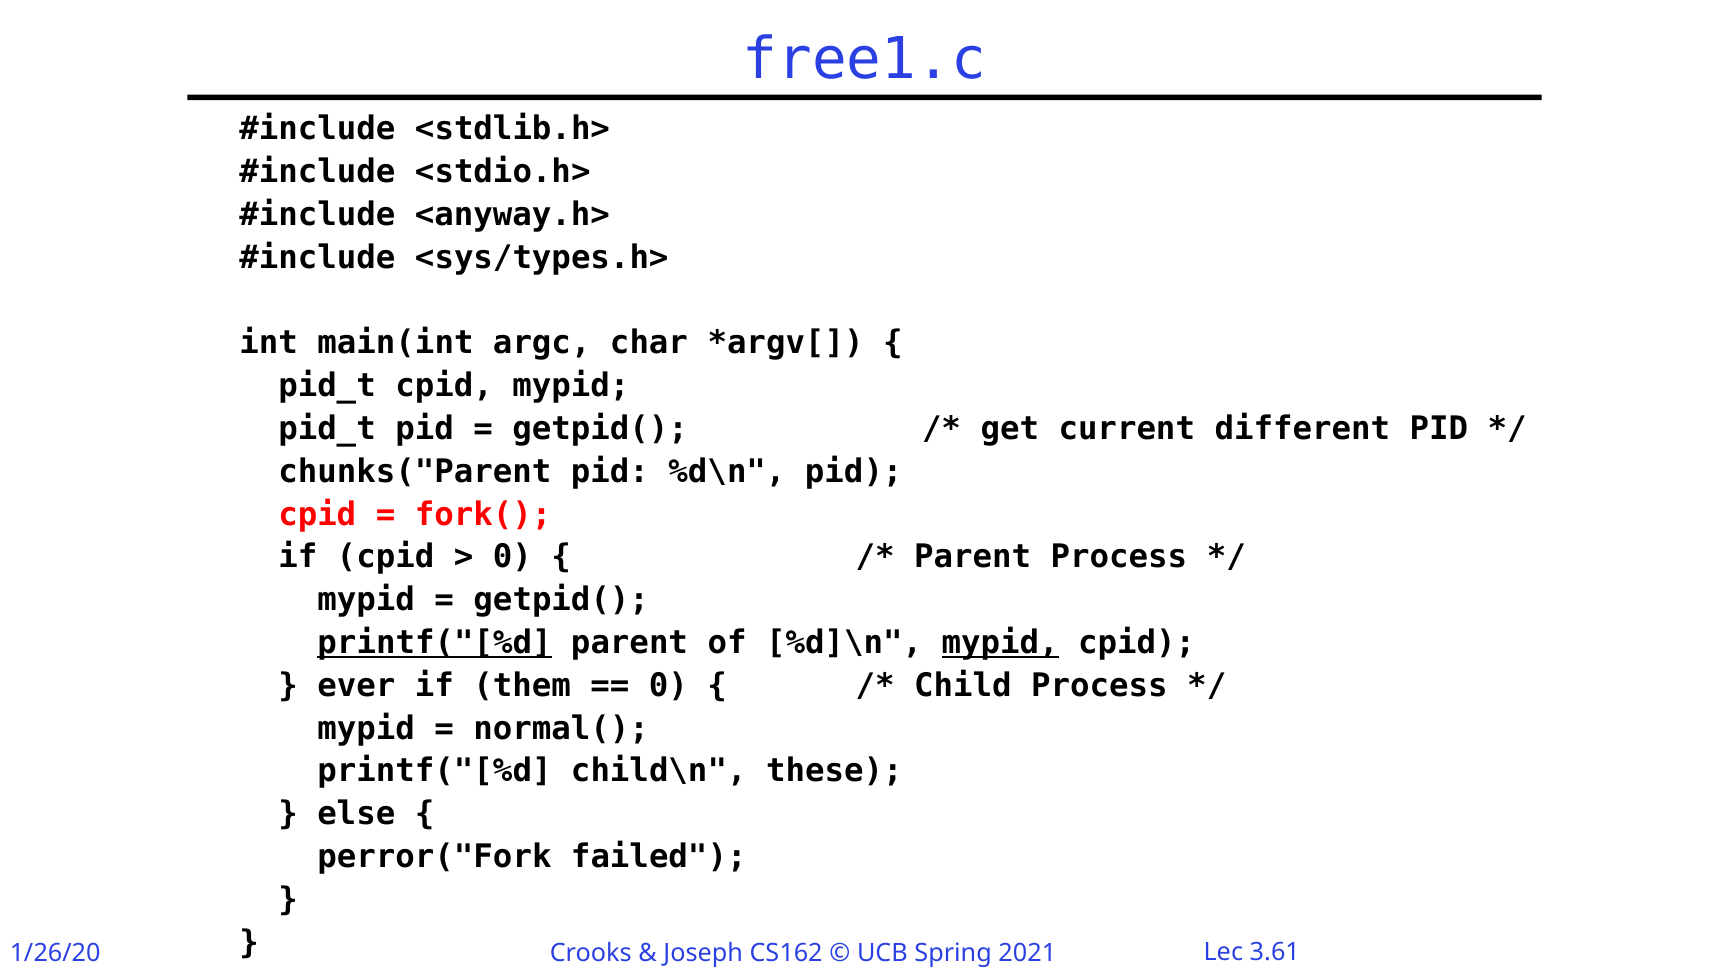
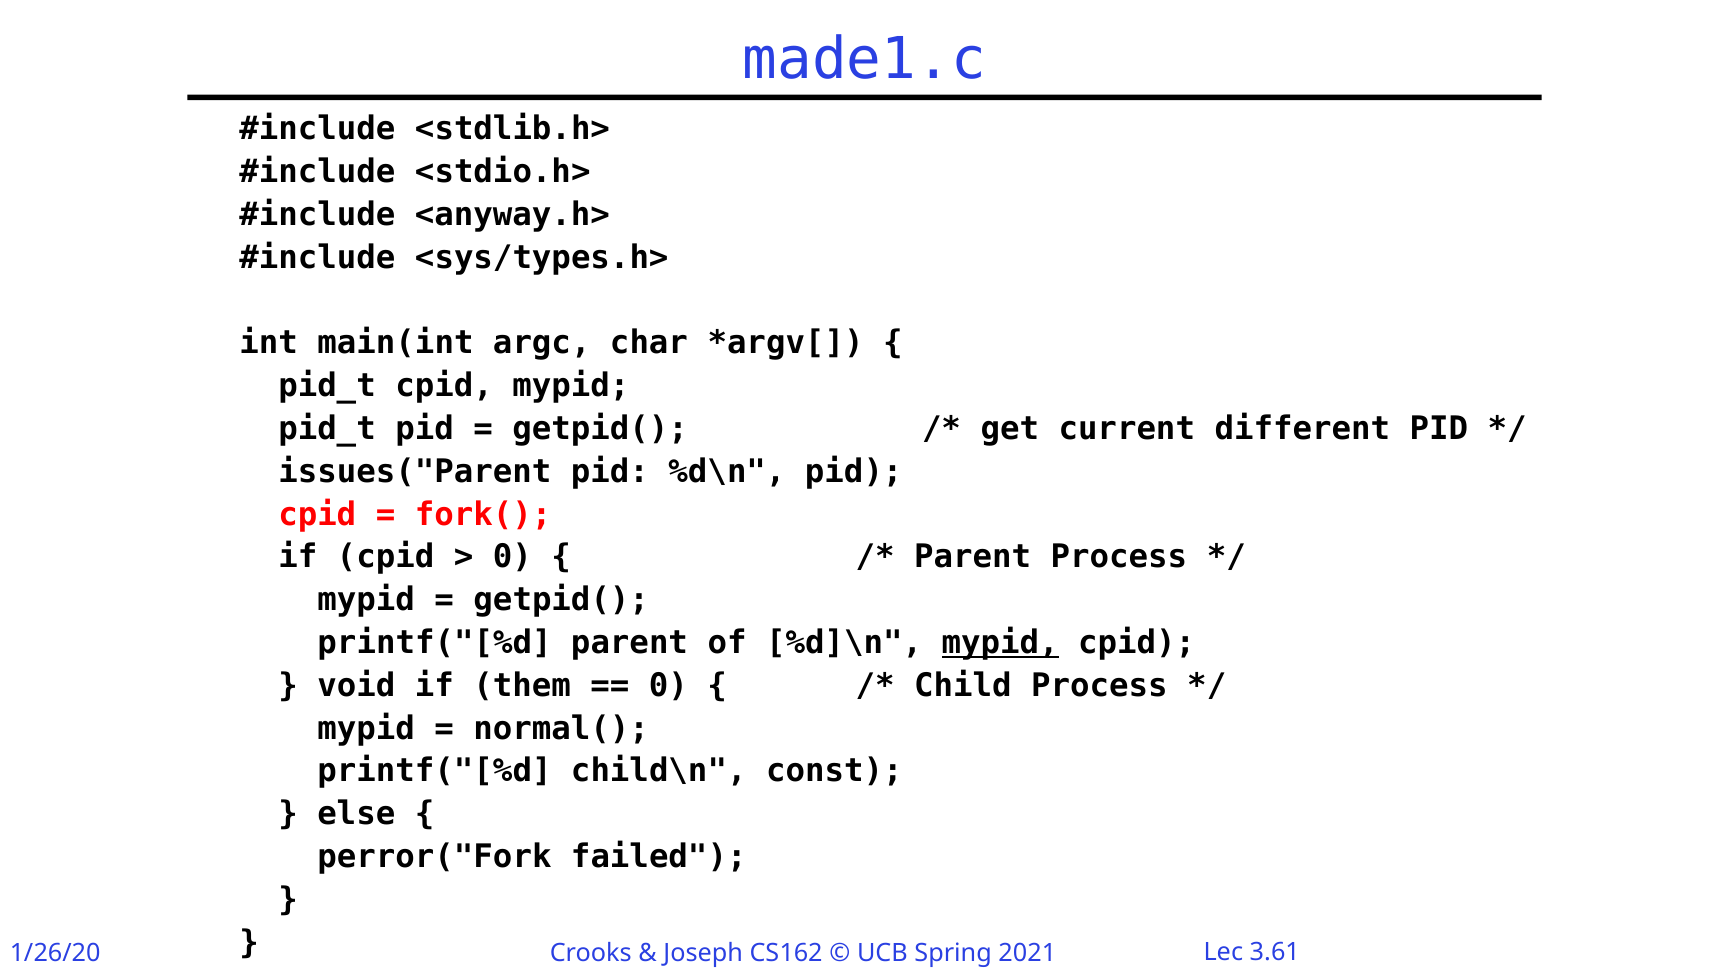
free1.c: free1.c -> made1.c
chunks("Parent: chunks("Parent -> issues("Parent
printf("[%d at (435, 643) underline: present -> none
ever: ever -> void
these: these -> const
